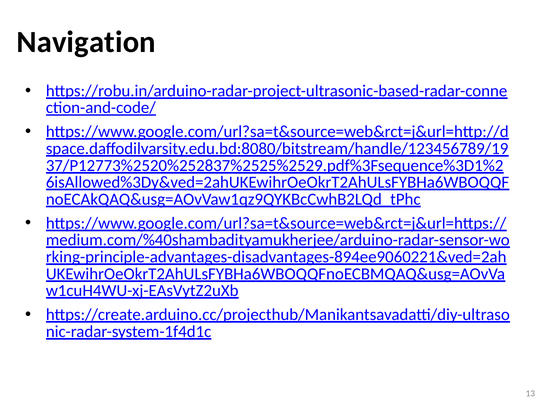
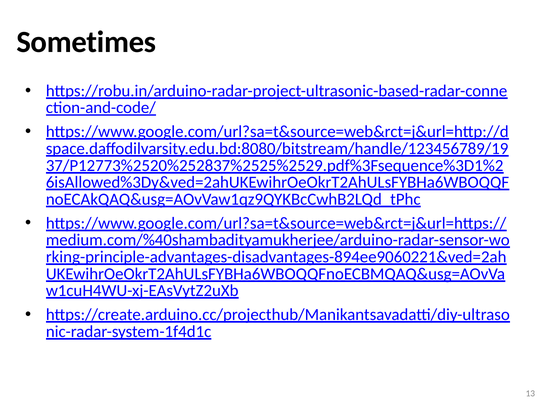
Navigation: Navigation -> Sometimes
